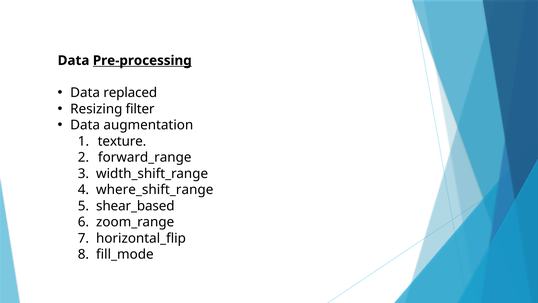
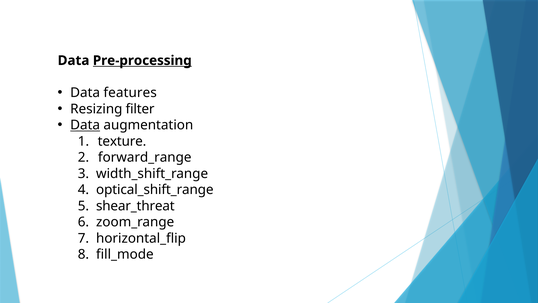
replaced: replaced -> features
Data at (85, 125) underline: none -> present
where_shift_range: where_shift_range -> optical_shift_range
shear_based: shear_based -> shear_threat
